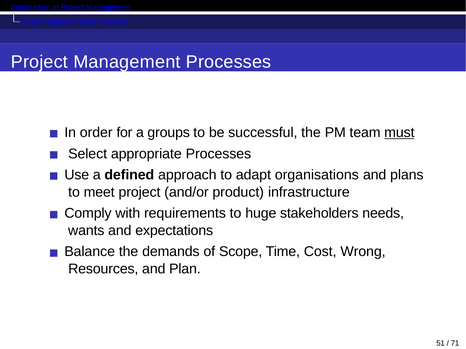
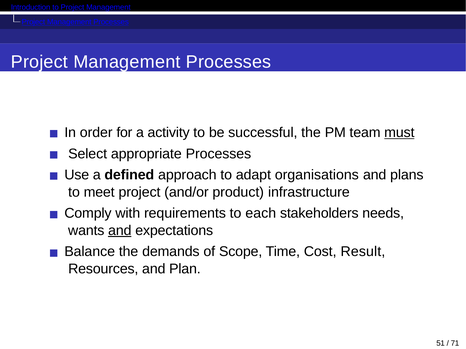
groups: groups -> activity
huge: huge -> each
and at (120, 231) underline: none -> present
Wrong: Wrong -> Result
